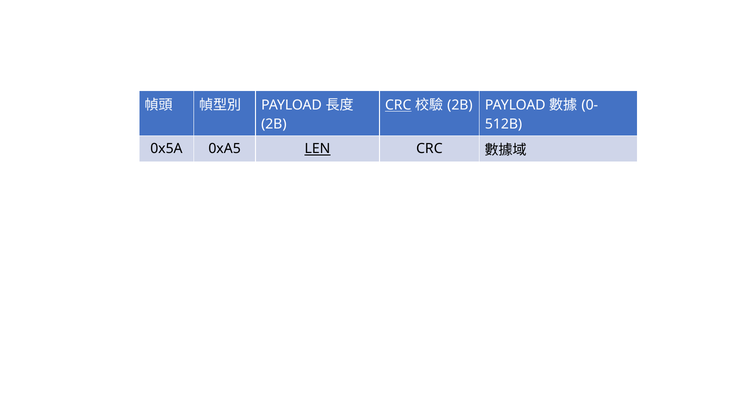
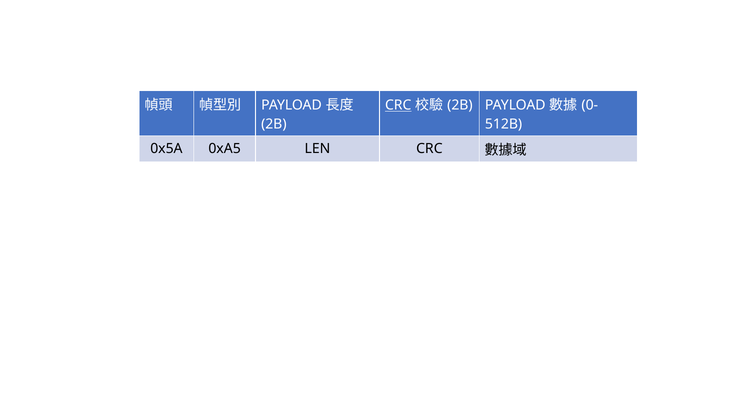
LEN underline: present -> none
